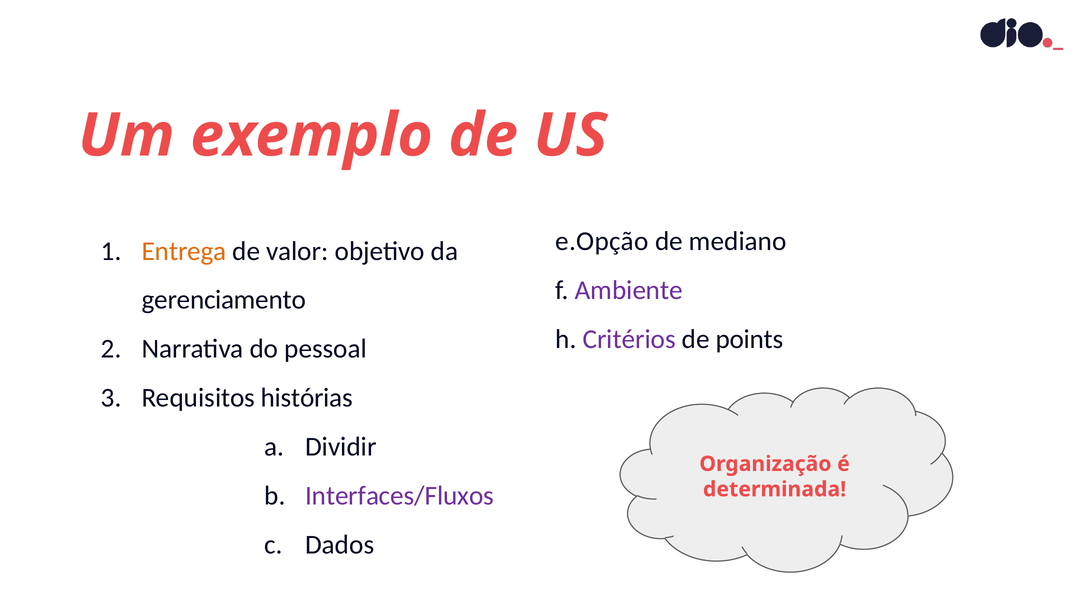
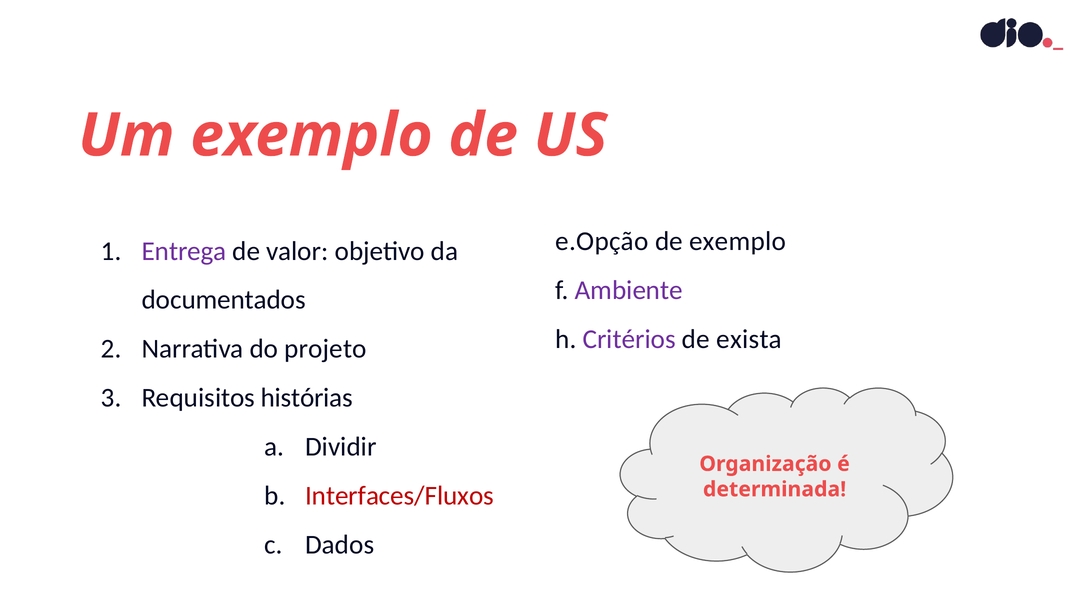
de mediano: mediano -> exemplo
Entrega colour: orange -> purple
gerenciamento: gerenciamento -> documentados
points: points -> exista
pessoal: pessoal -> projeto
Interfaces/Fluxos colour: purple -> red
